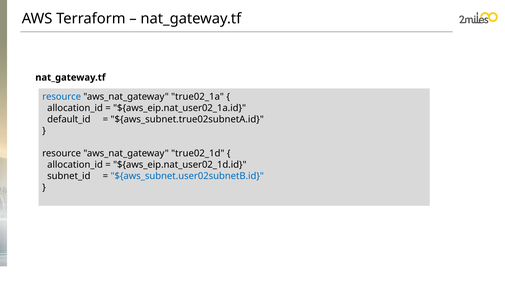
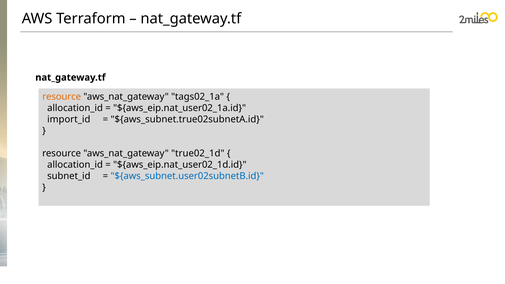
resource at (62, 97) colour: blue -> orange
true02_1a: true02_1a -> tags02_1a
default_id: default_id -> import_id
